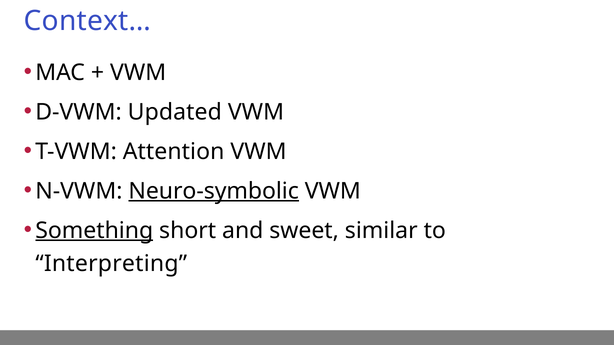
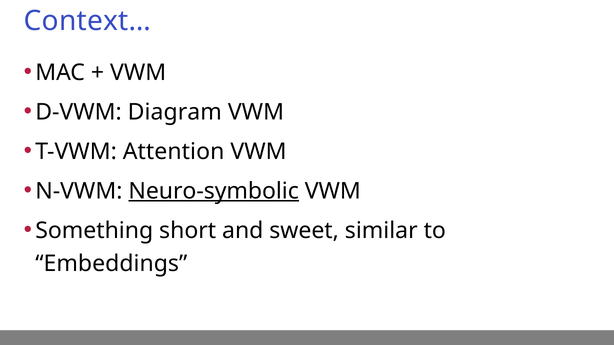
Updated: Updated -> Diagram
Something underline: present -> none
Interpreting: Interpreting -> Embeddings
